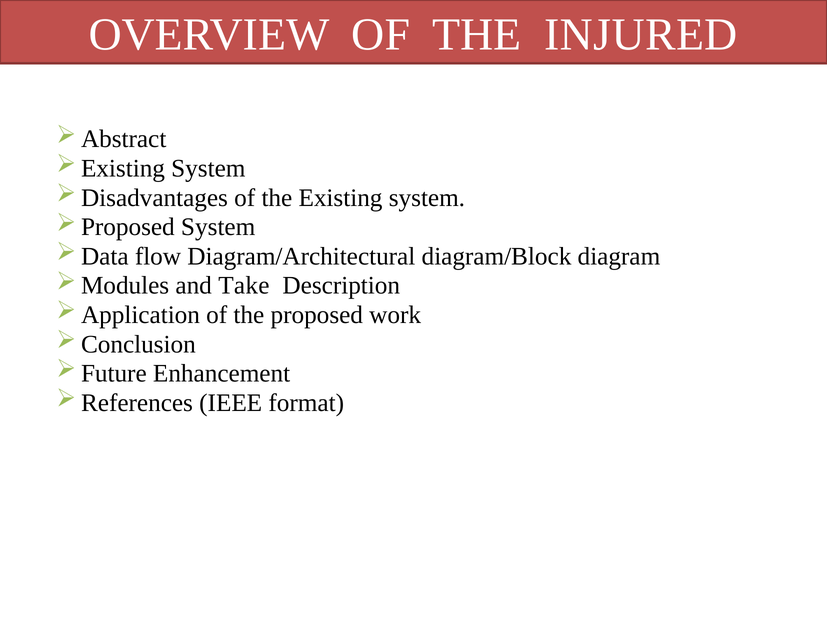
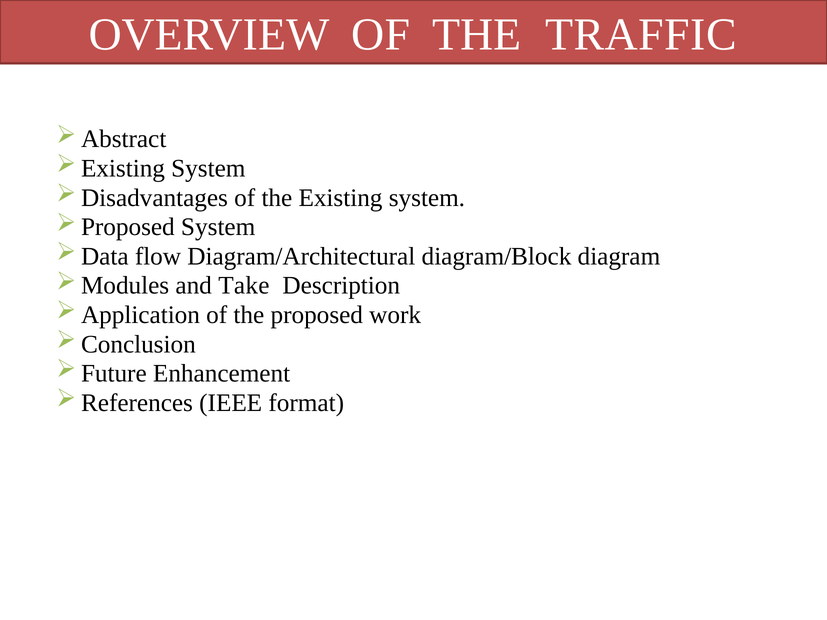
INJURED: INJURED -> TRAFFIC
